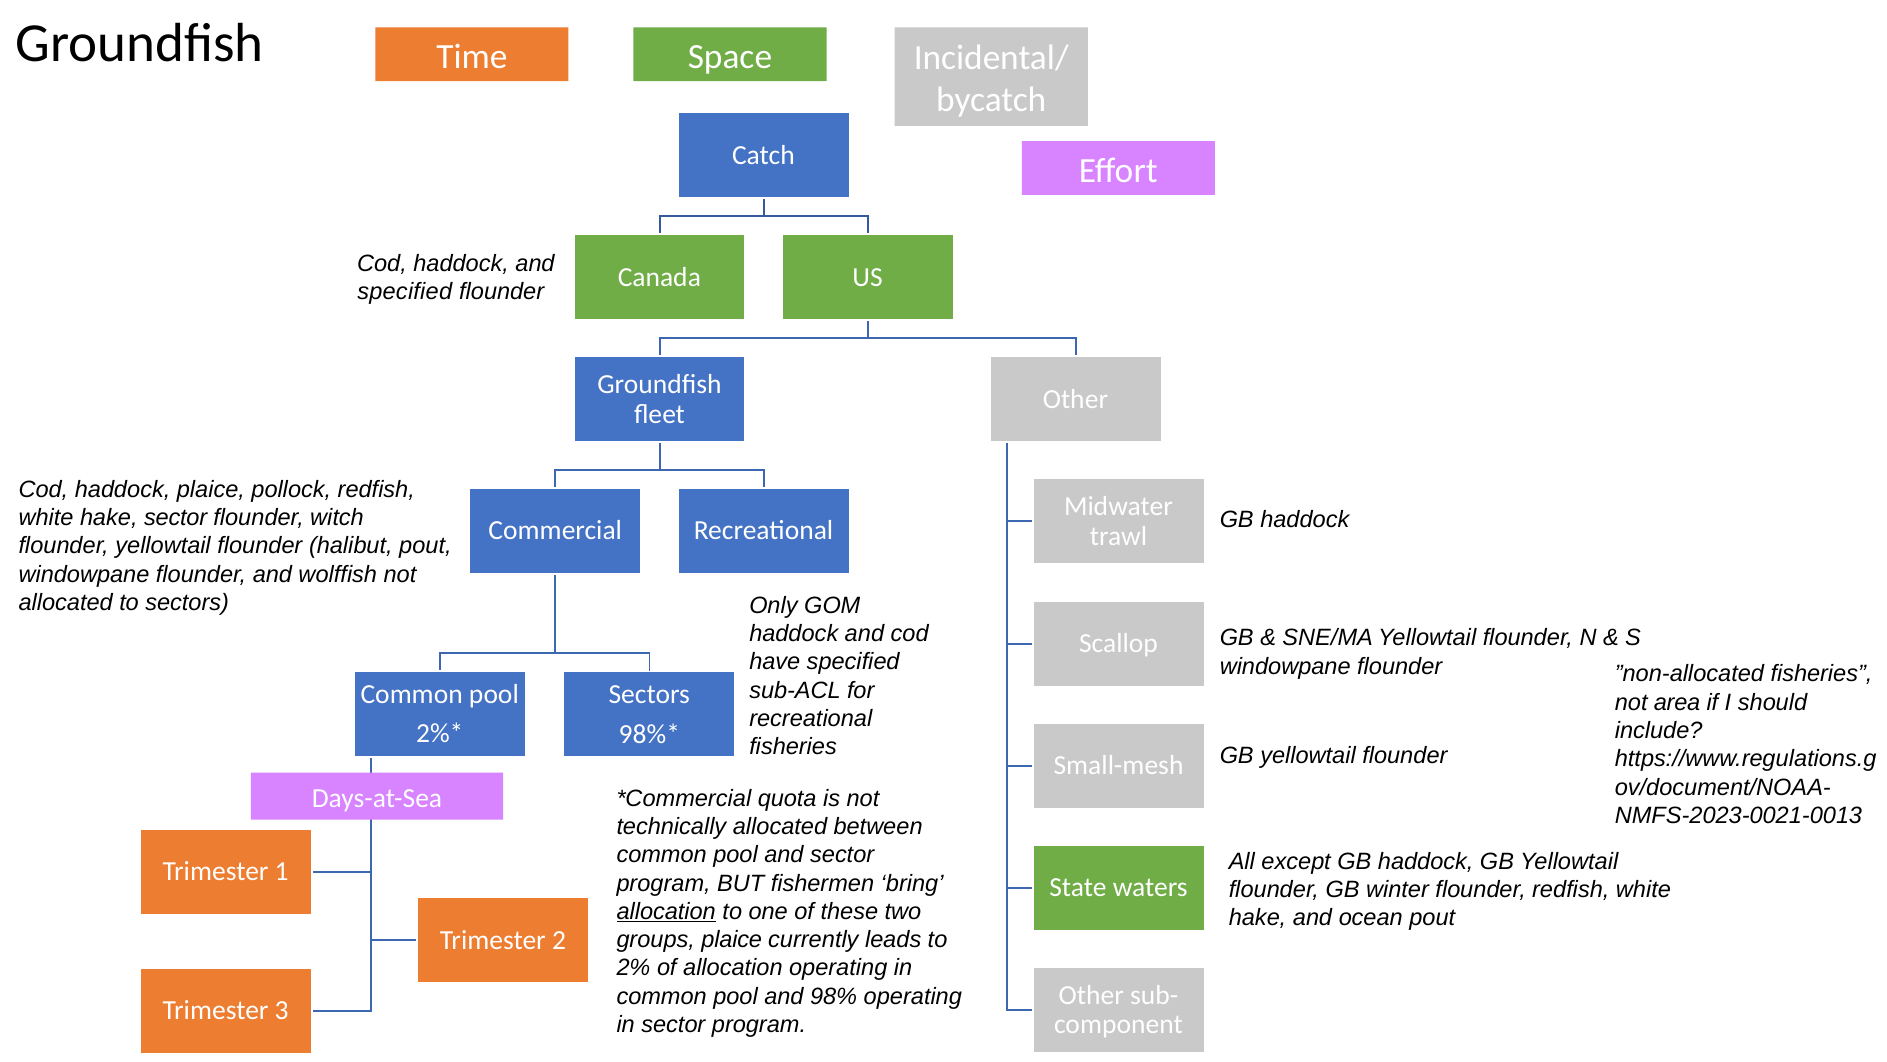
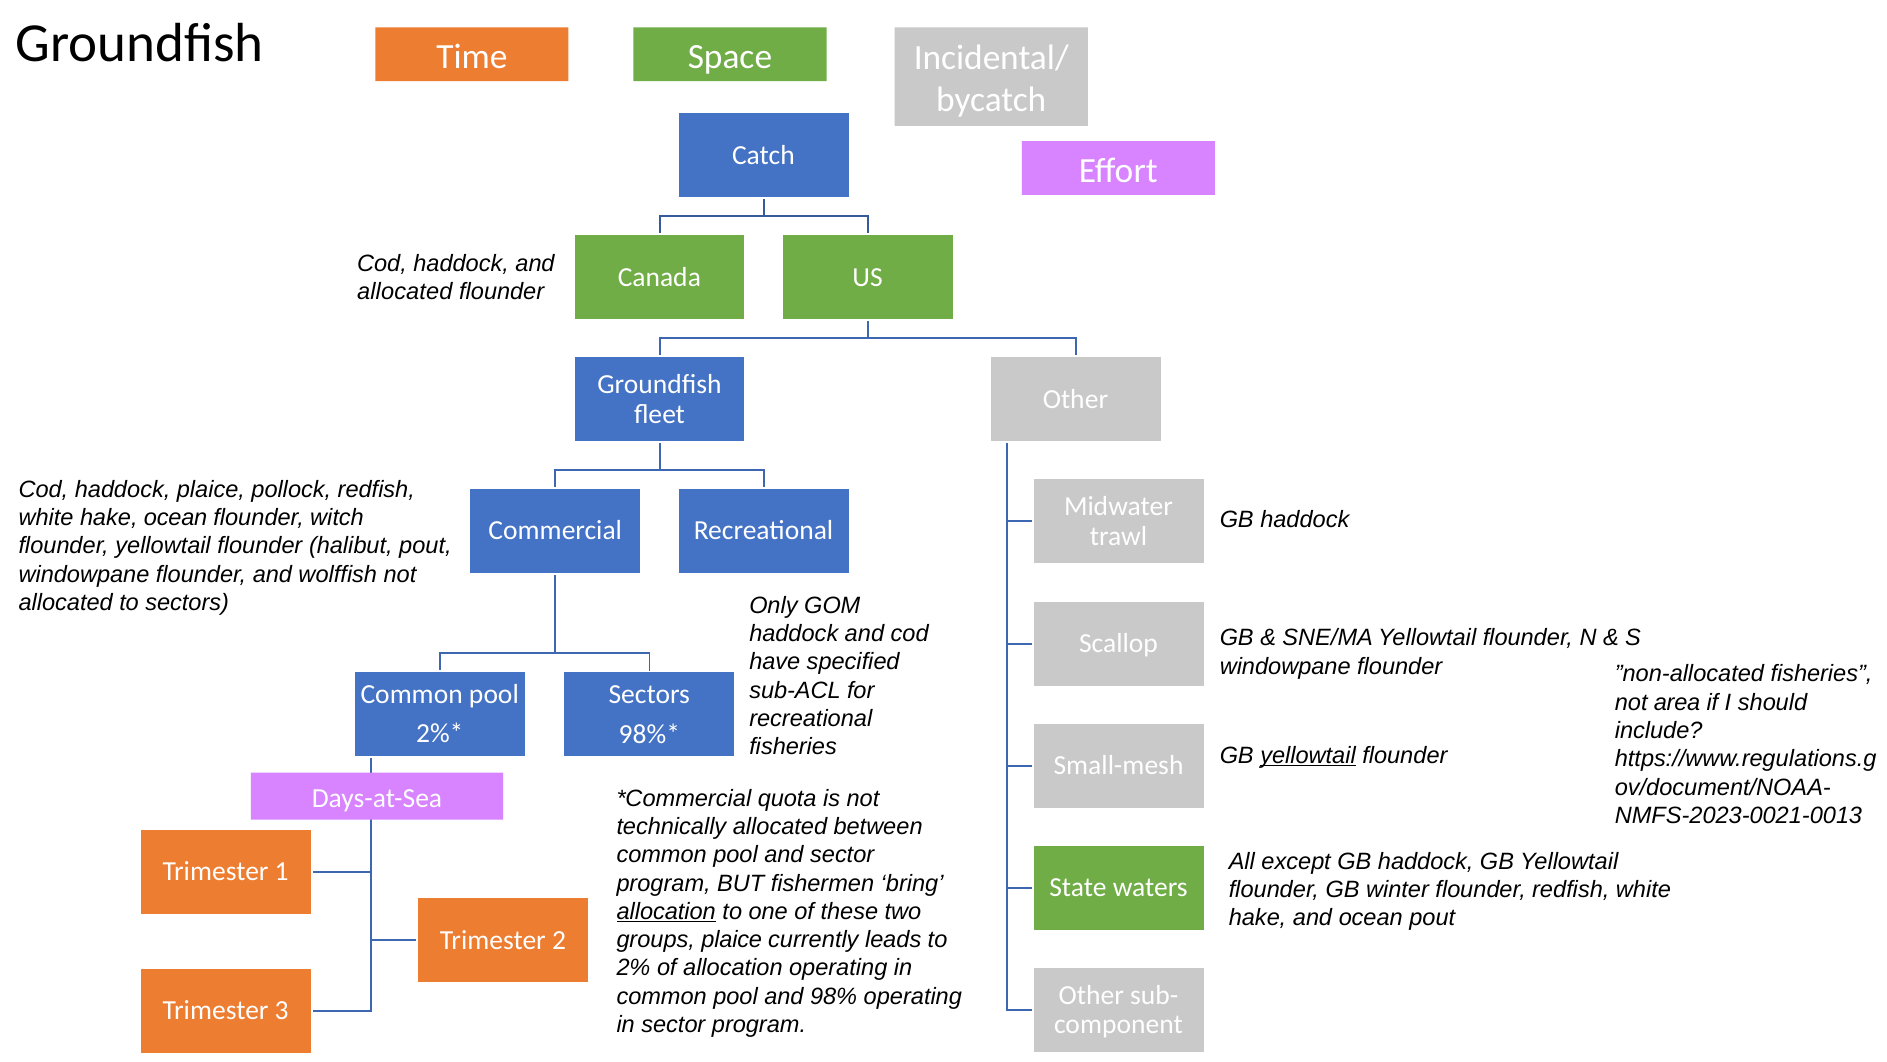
specified at (405, 291): specified -> allocated
hake sector: sector -> ocean
yellowtail at (1308, 755) underline: none -> present
